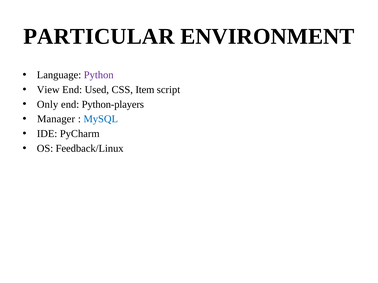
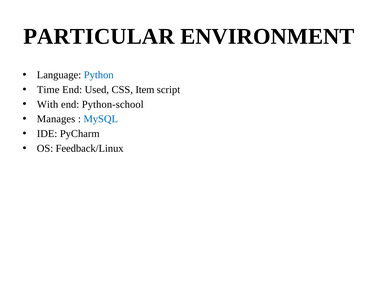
Python colour: purple -> blue
View: View -> Time
Only: Only -> With
Python-players: Python-players -> Python-school
Manager: Manager -> Manages
